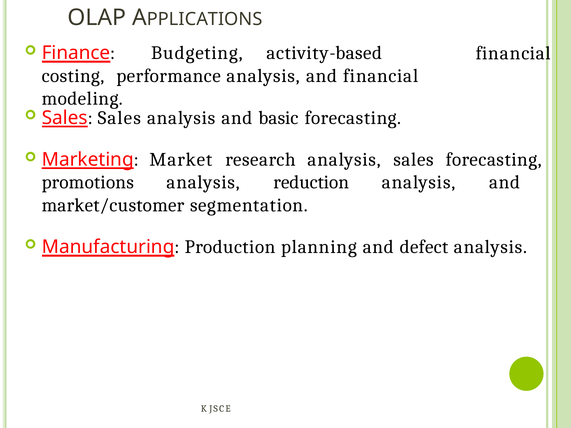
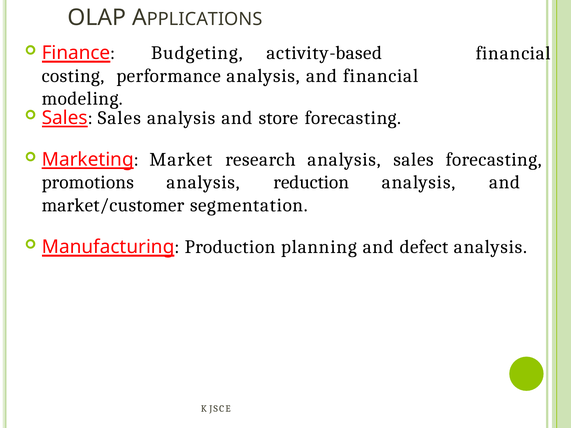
basic: basic -> store
